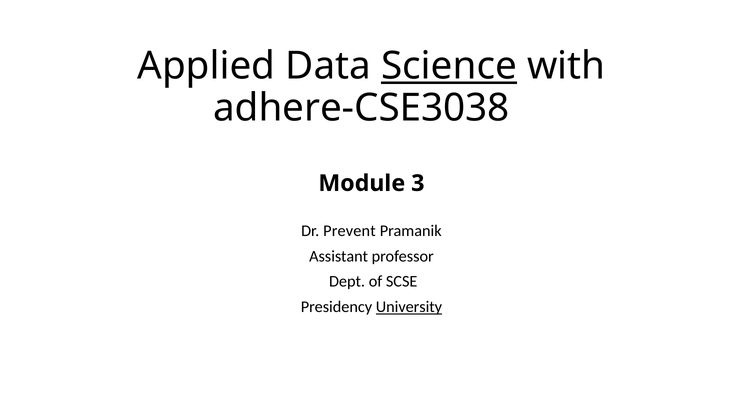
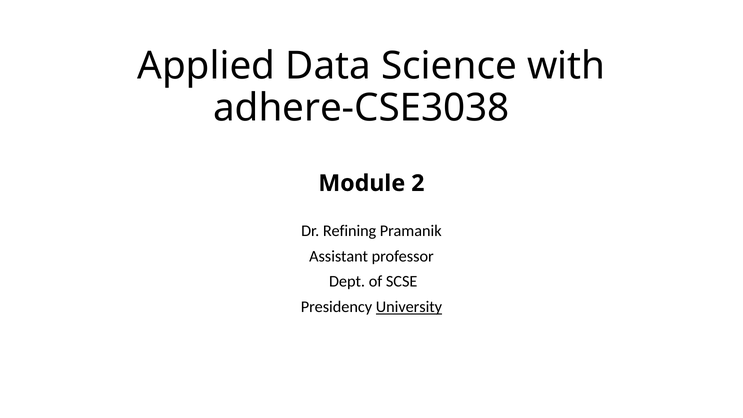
Science underline: present -> none
3: 3 -> 2
Prevent: Prevent -> Refining
